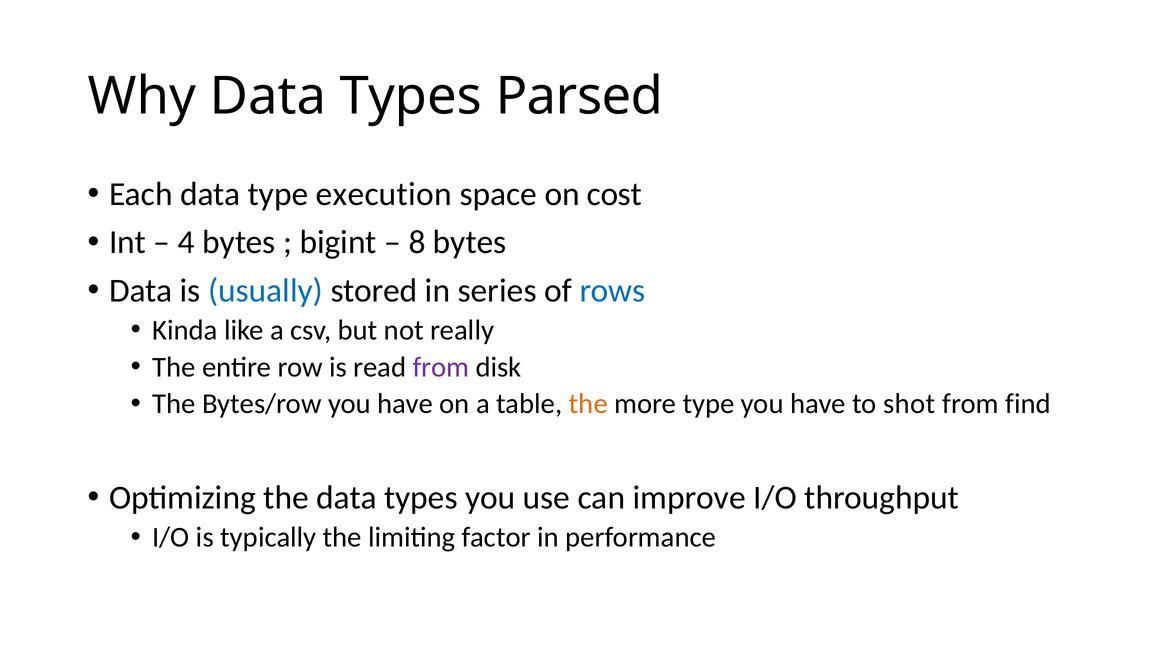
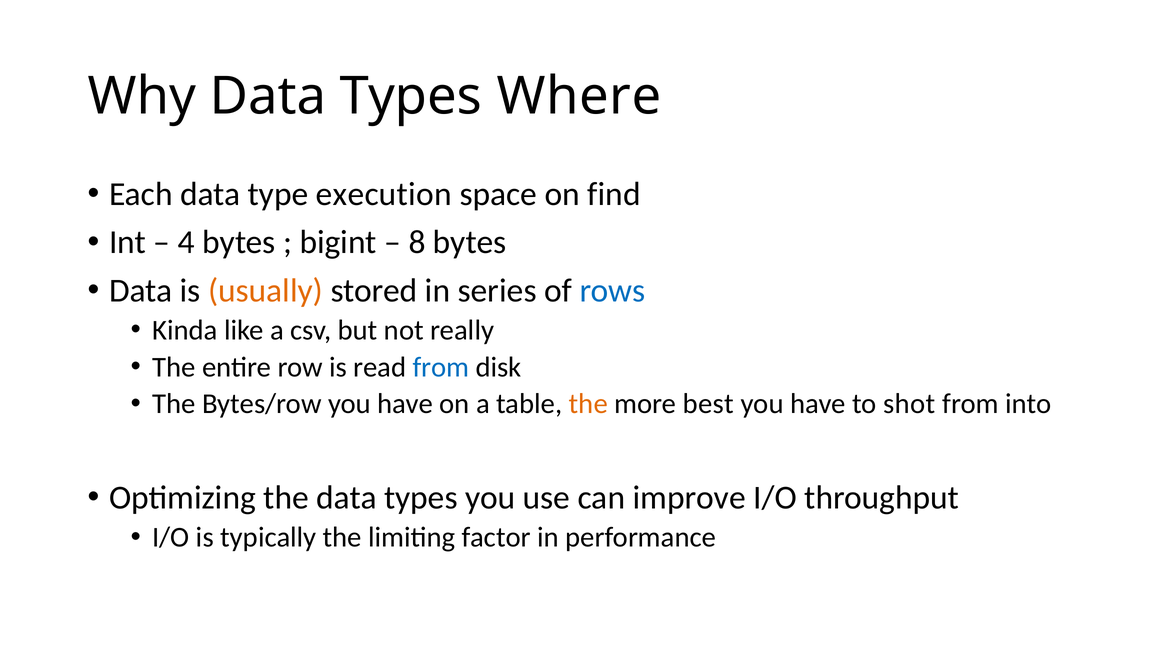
Parsed: Parsed -> Where
cost: cost -> find
usually colour: blue -> orange
from at (441, 367) colour: purple -> blue
more type: type -> best
find: find -> into
